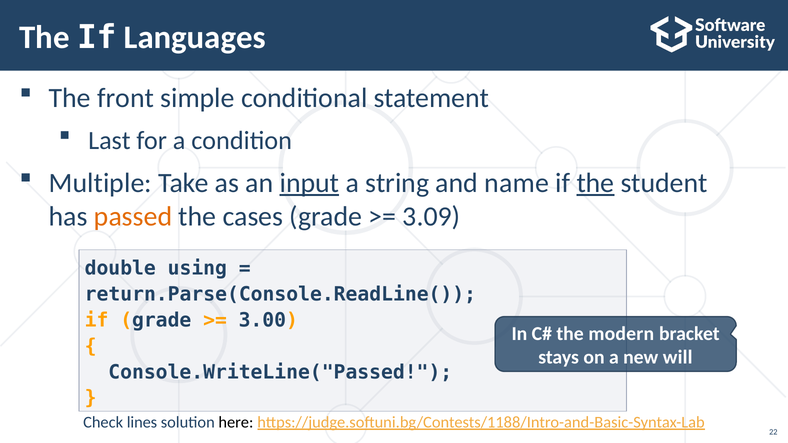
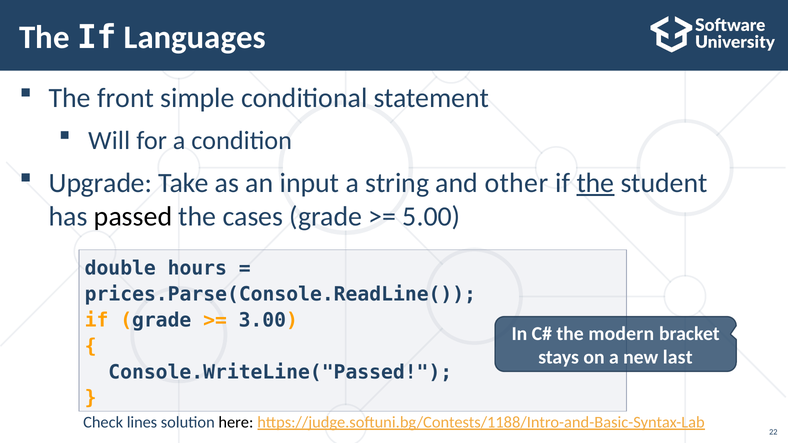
Last: Last -> Will
Multiple: Multiple -> Upgrade
input underline: present -> none
name: name -> other
passed colour: orange -> black
3.09: 3.09 -> 5.00
using: using -> hours
return.Parse(Console.ReadLine(: return.Parse(Console.ReadLine( -> prices.Parse(Console.ReadLine(
will: will -> last
